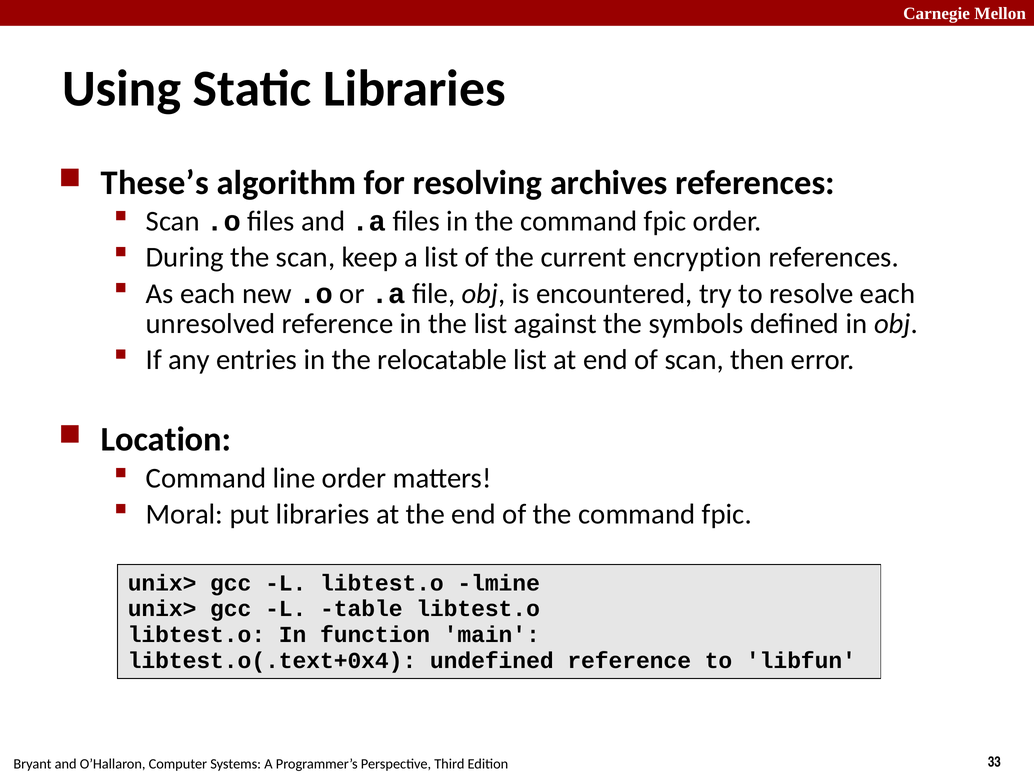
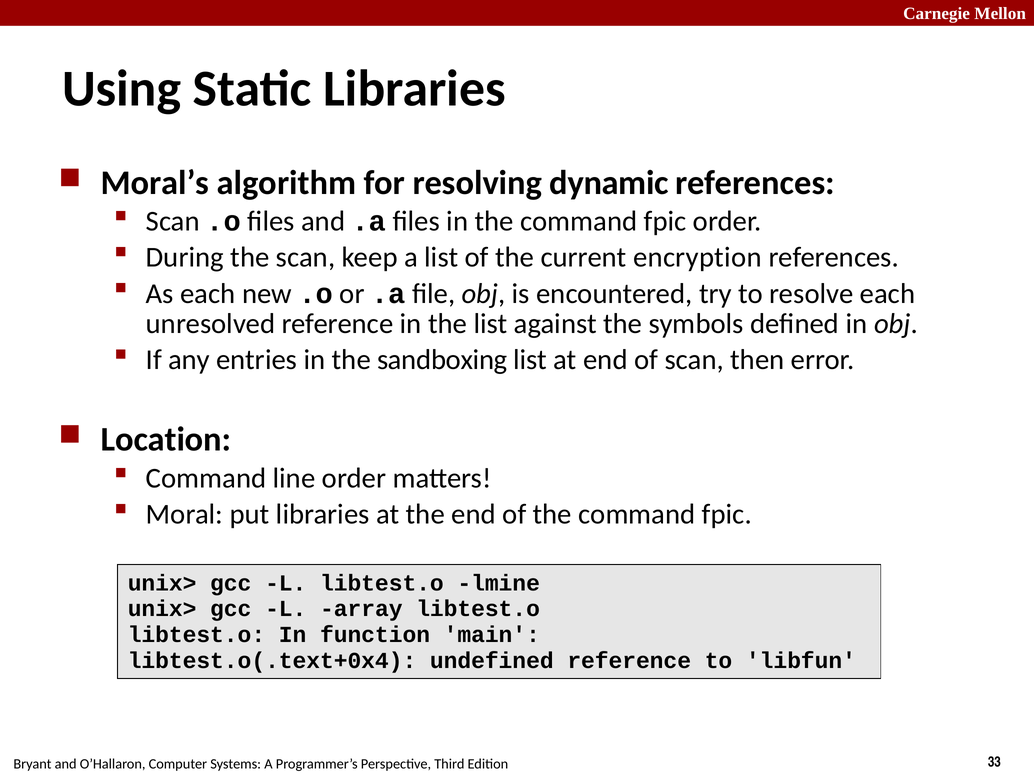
These’s: These’s -> Moral’s
archives: archives -> dynamic
relocatable: relocatable -> sandboxing
table: table -> array
